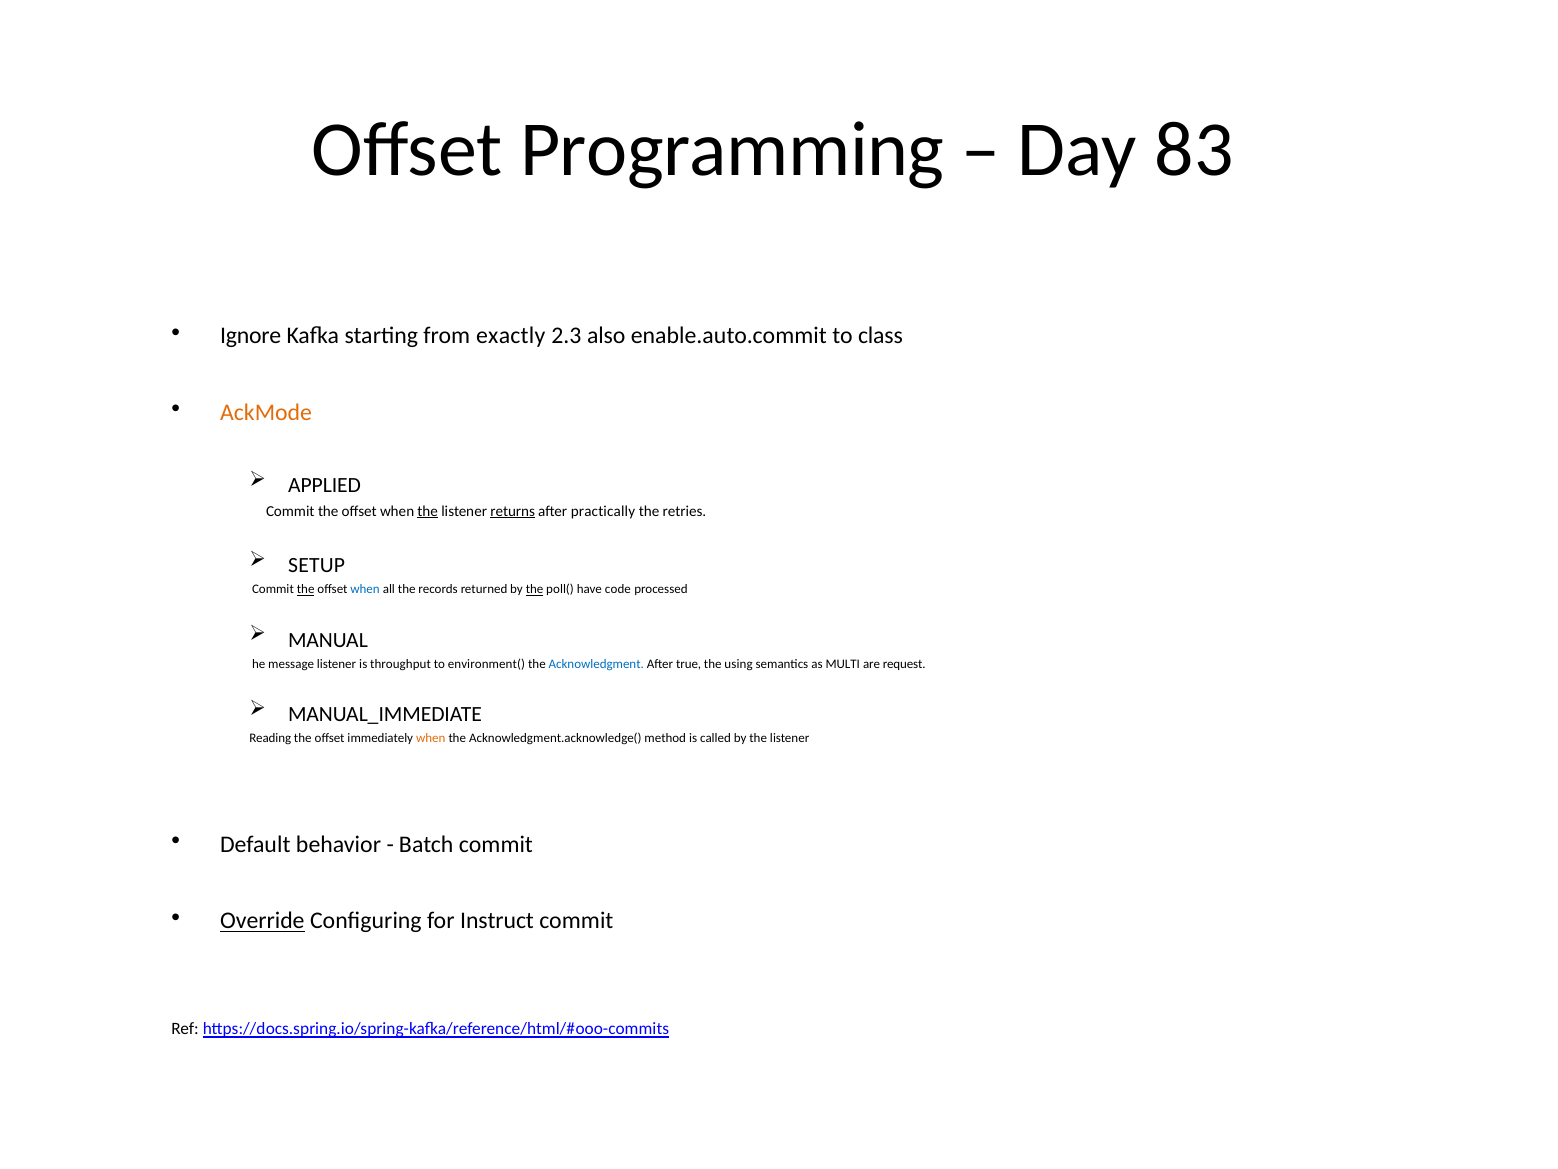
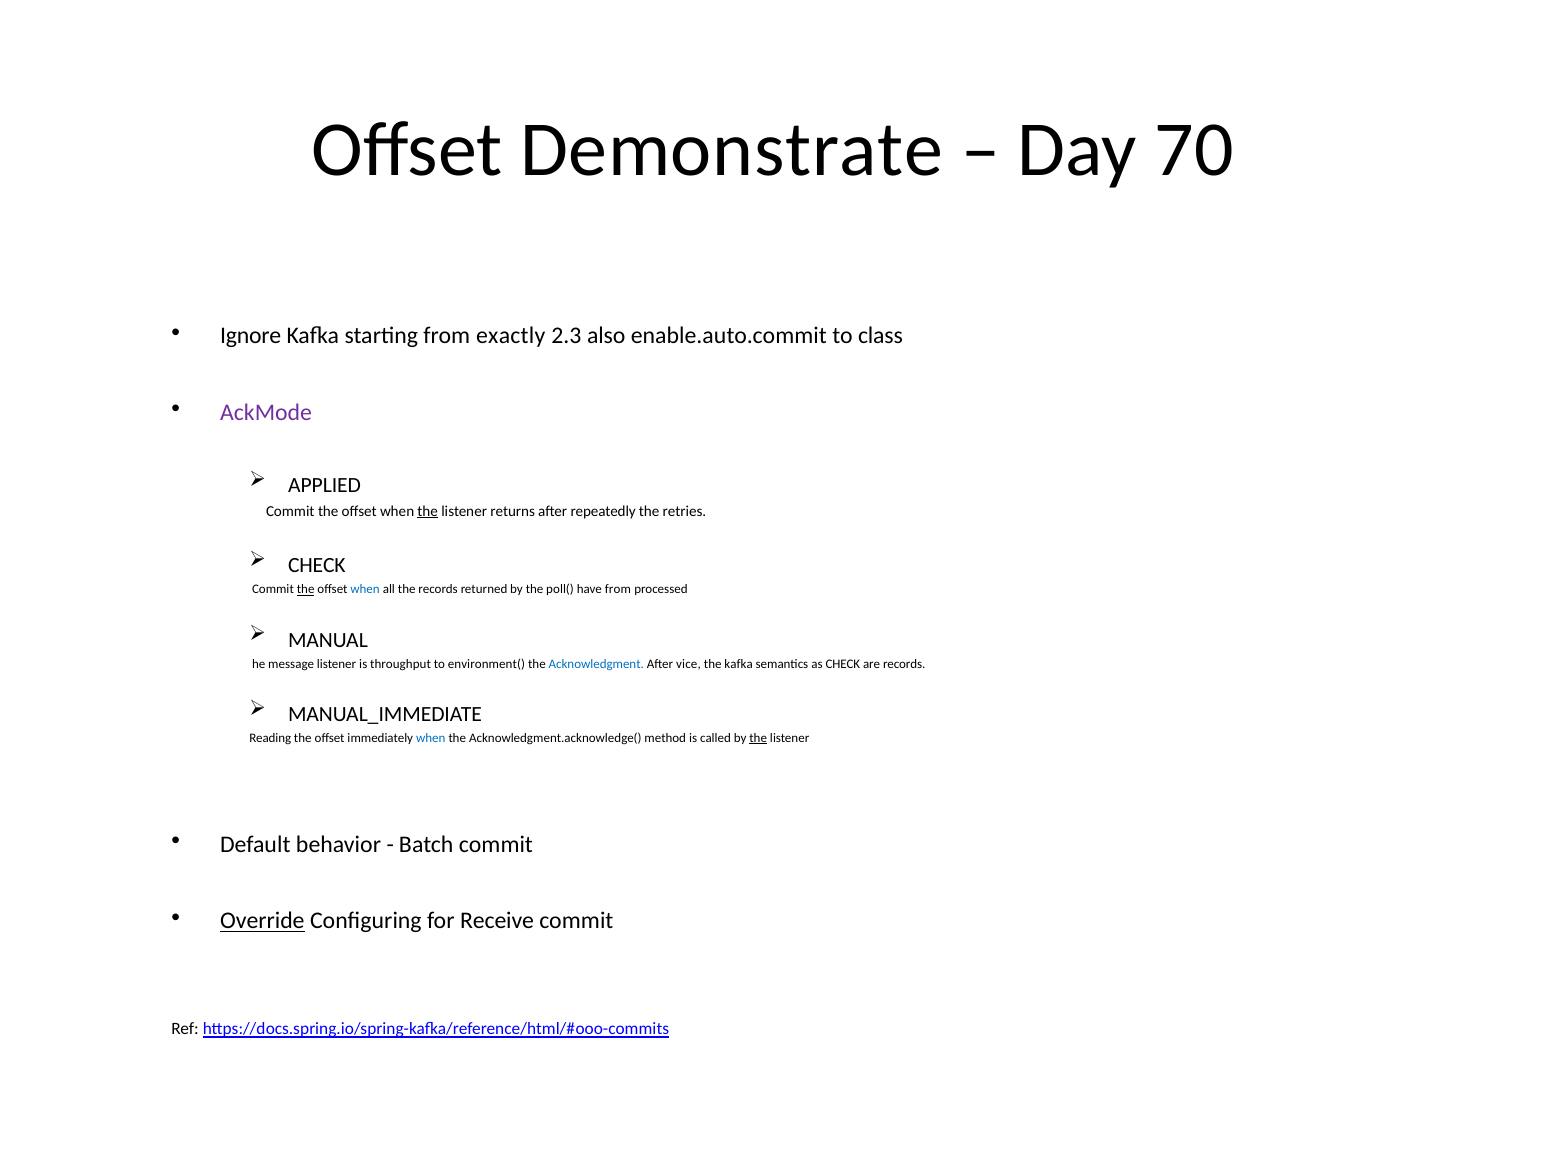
Programming: Programming -> Demonstrate
83: 83 -> 70
AckMode colour: orange -> purple
returns underline: present -> none
practically: practically -> repeatedly
SETUP at (317, 566): SETUP -> CHECK
the at (535, 589) underline: present -> none
have code: code -> from
true: true -> vice
the using: using -> kafka
as MULTI: MULTI -> CHECK
are request: request -> records
when at (431, 737) colour: orange -> blue
the at (758, 737) underline: none -> present
Instruct: Instruct -> Receive
